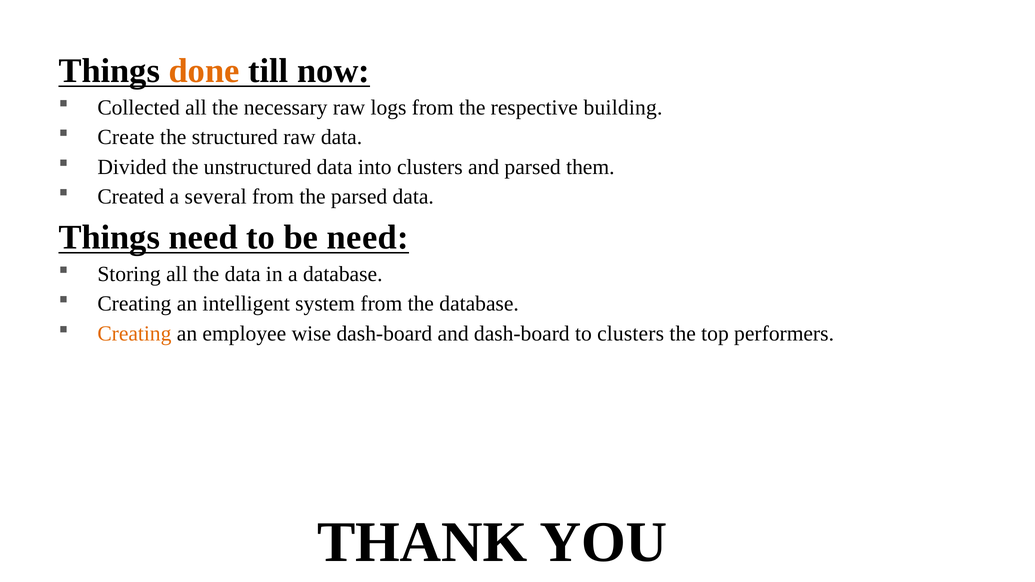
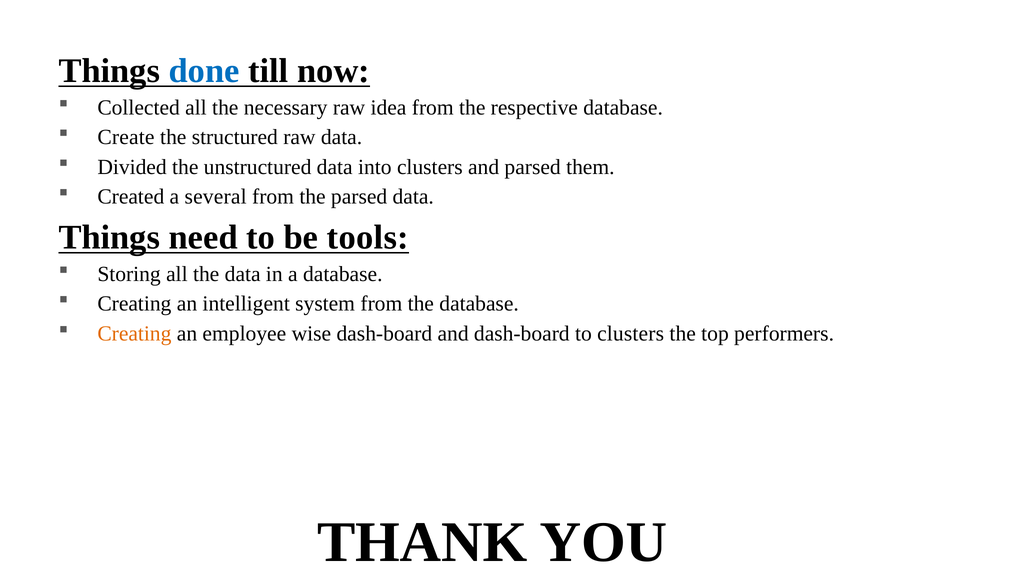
done colour: orange -> blue
logs: logs -> idea
respective building: building -> database
be need: need -> tools
